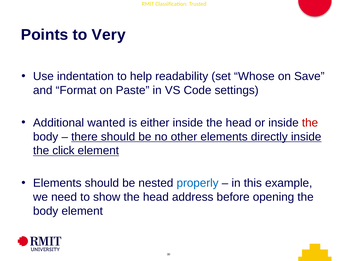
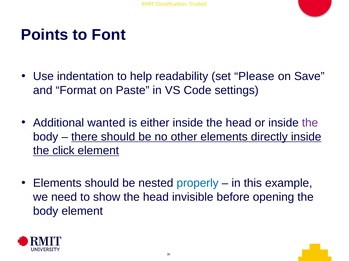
Very: Very -> Font
Whose: Whose -> Please
the at (310, 123) colour: red -> purple
address: address -> invisible
